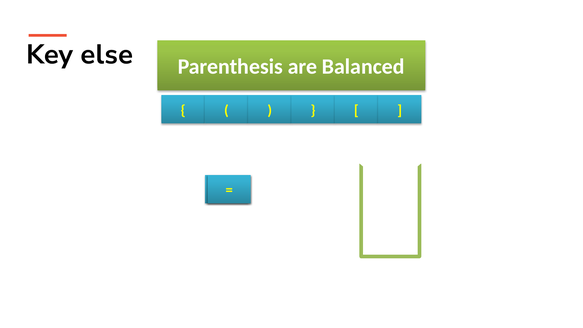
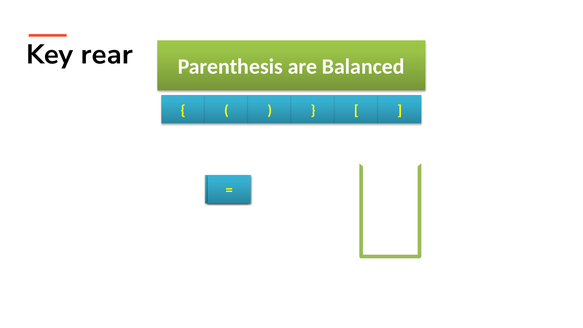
else: else -> rear
